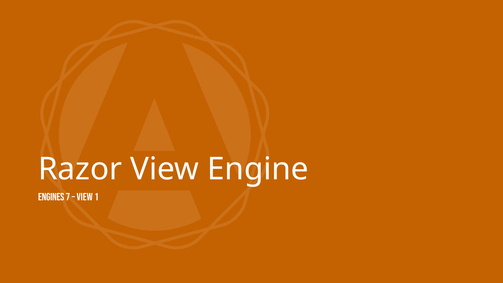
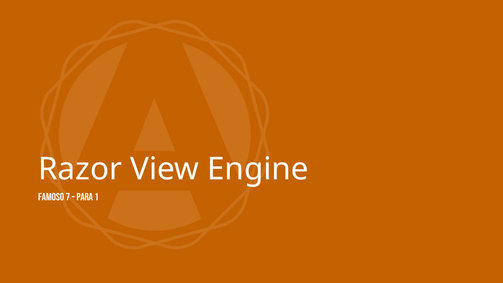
Engines: Engines -> Famoso
View at (85, 197): View -> Para
